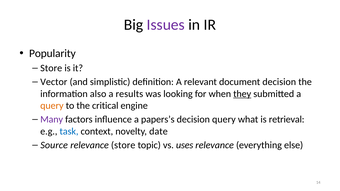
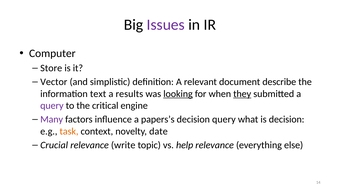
Popularity: Popularity -> Computer
document decision: decision -> describe
also: also -> text
looking underline: none -> present
query at (52, 106) colour: orange -> purple
is retrieval: retrieval -> decision
task colour: blue -> orange
Source: Source -> Crucial
relevance store: store -> write
uses: uses -> help
